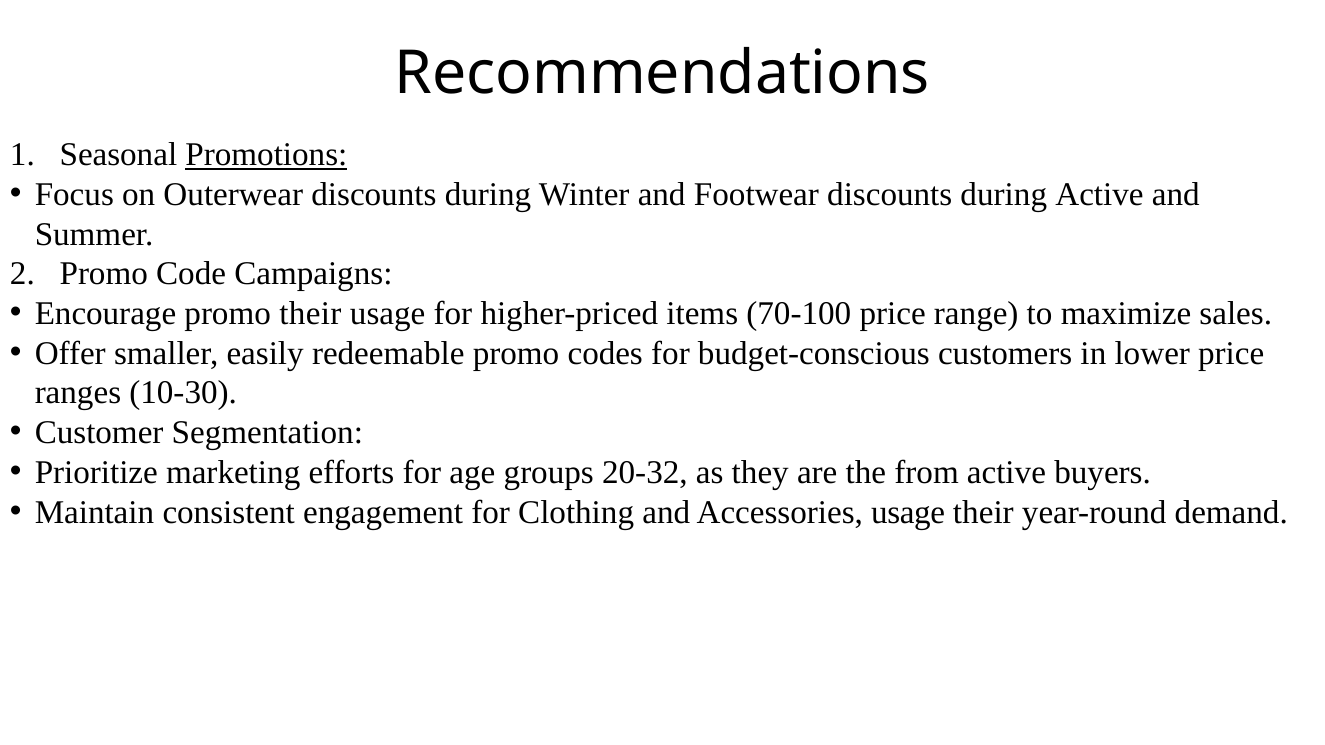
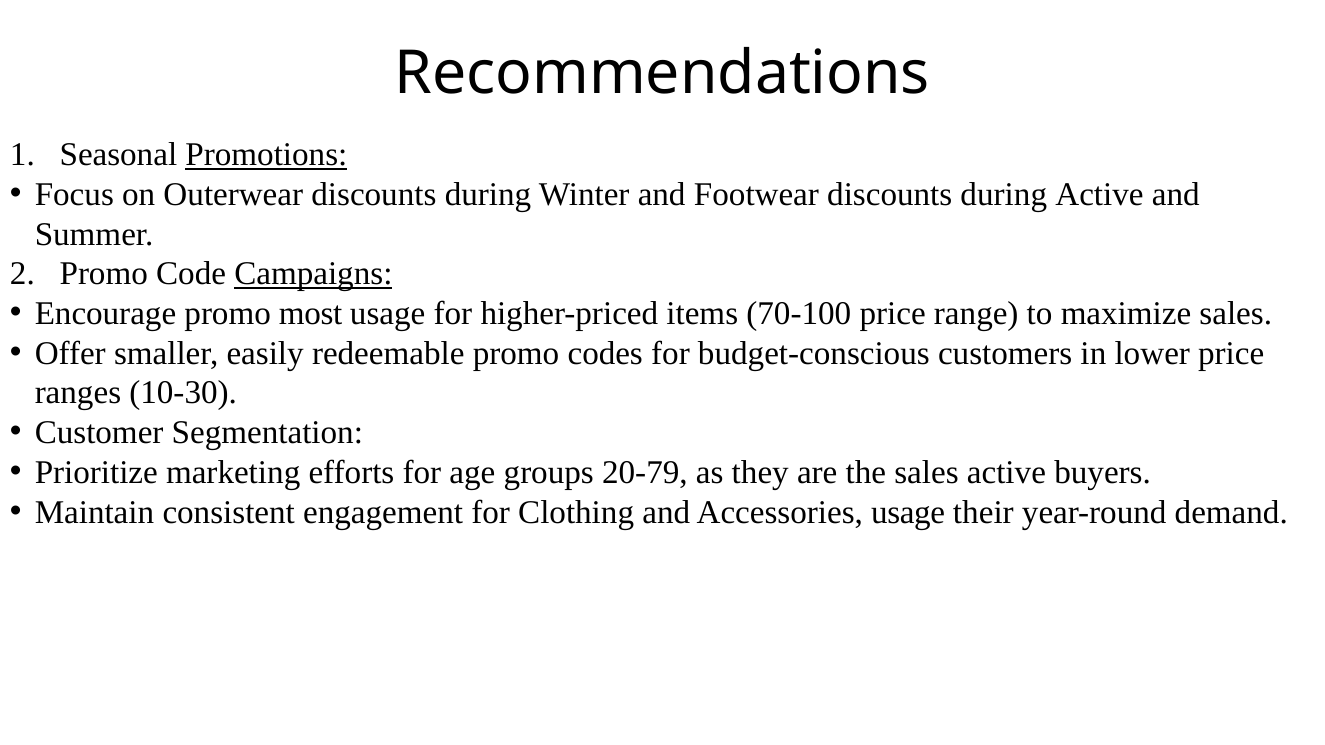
Campaigns underline: none -> present
promo their: their -> most
20-32: 20-32 -> 20-79
the from: from -> sales
